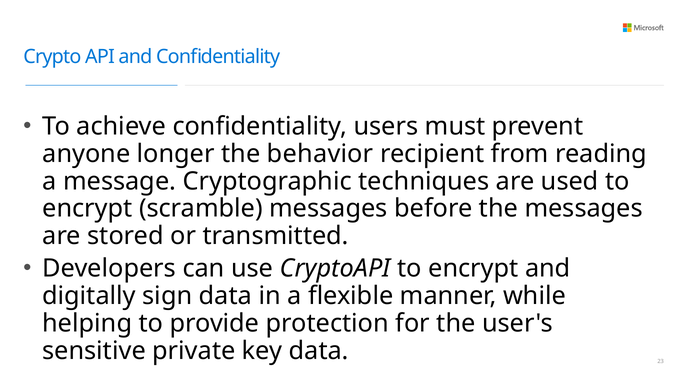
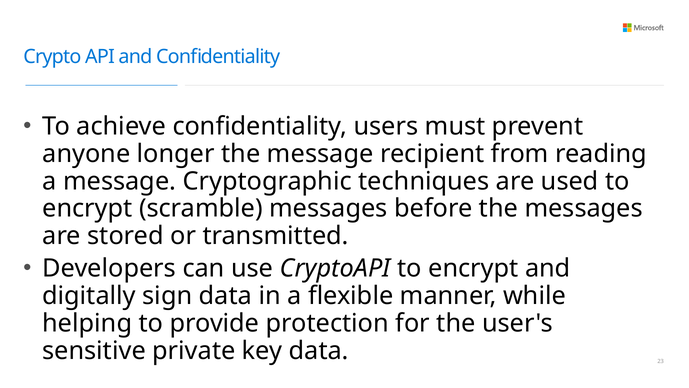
the behavior: behavior -> message
